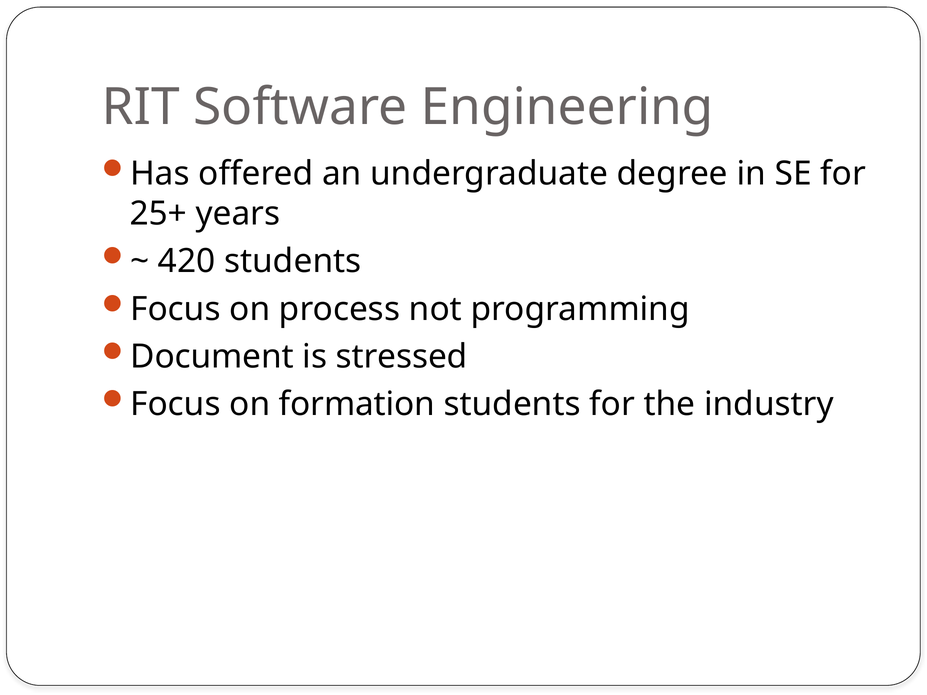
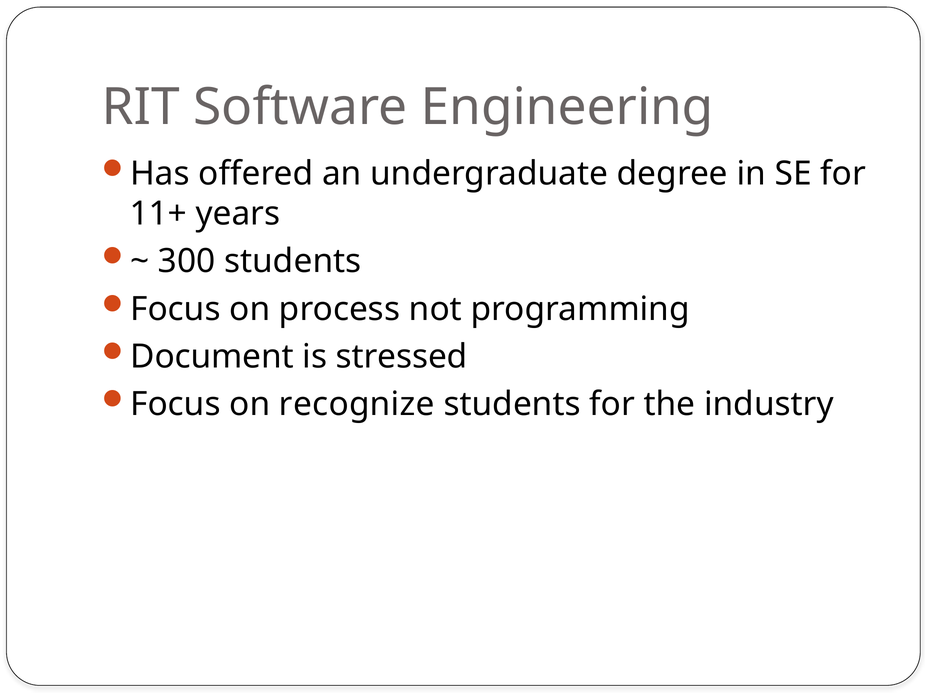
25+: 25+ -> 11+
420: 420 -> 300
formation: formation -> recognize
